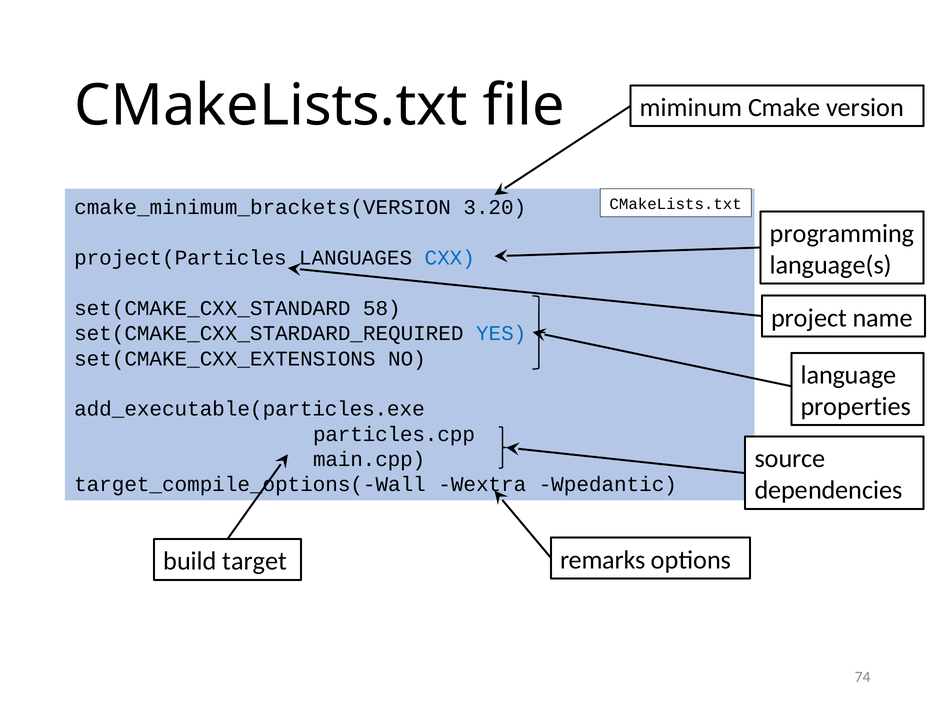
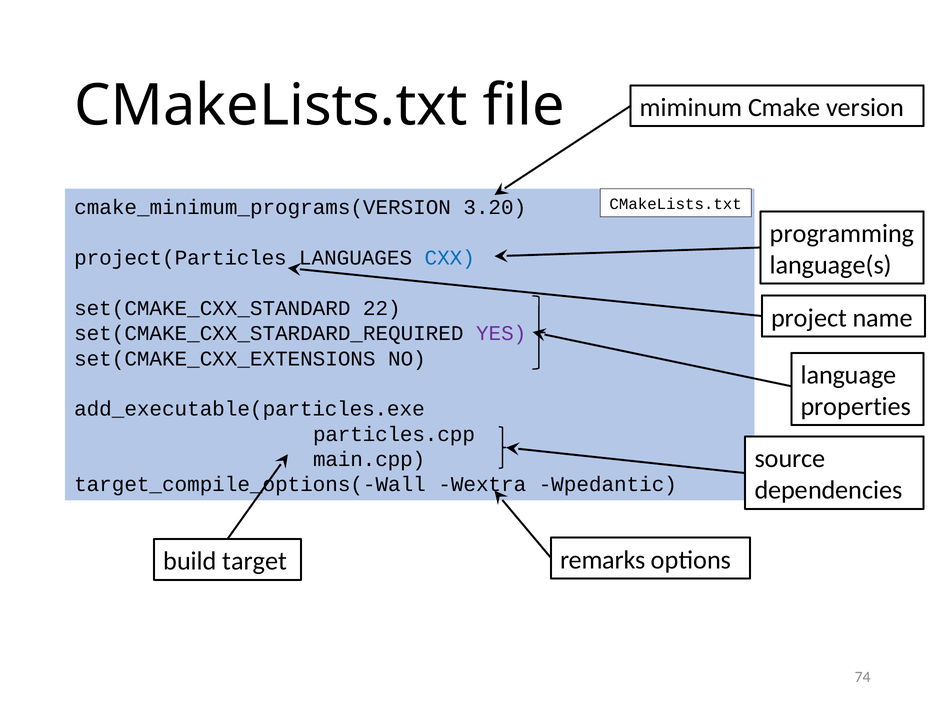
cmake_minimum_brackets(VERSION: cmake_minimum_brackets(VERSION -> cmake_minimum_programs(VERSION
58: 58 -> 22
YES colour: blue -> purple
